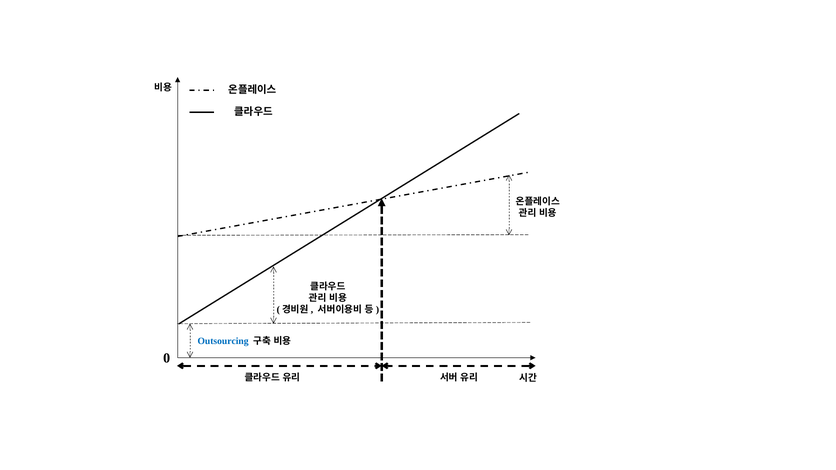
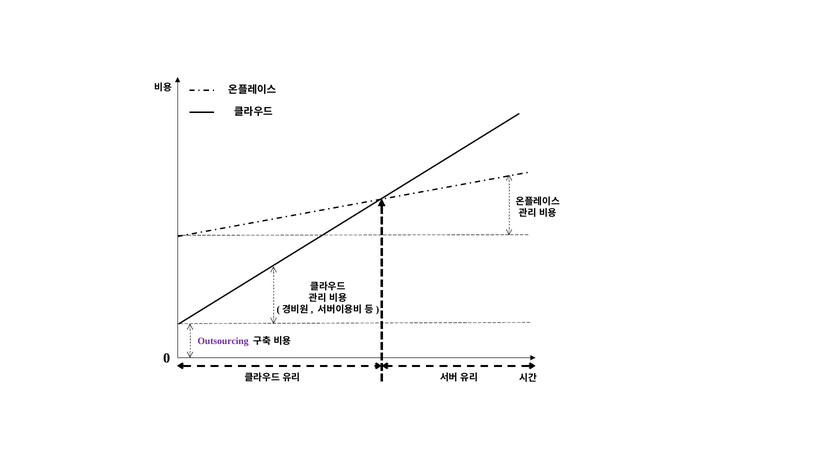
Outsourcing colour: blue -> purple
